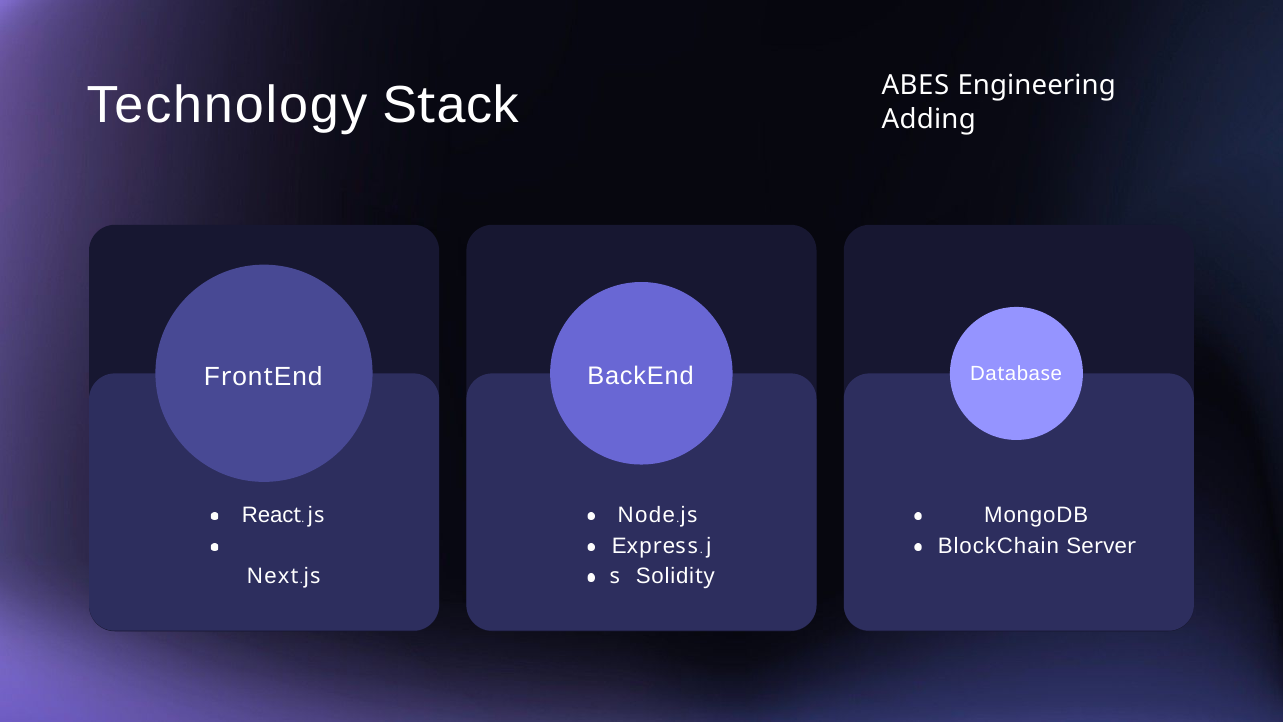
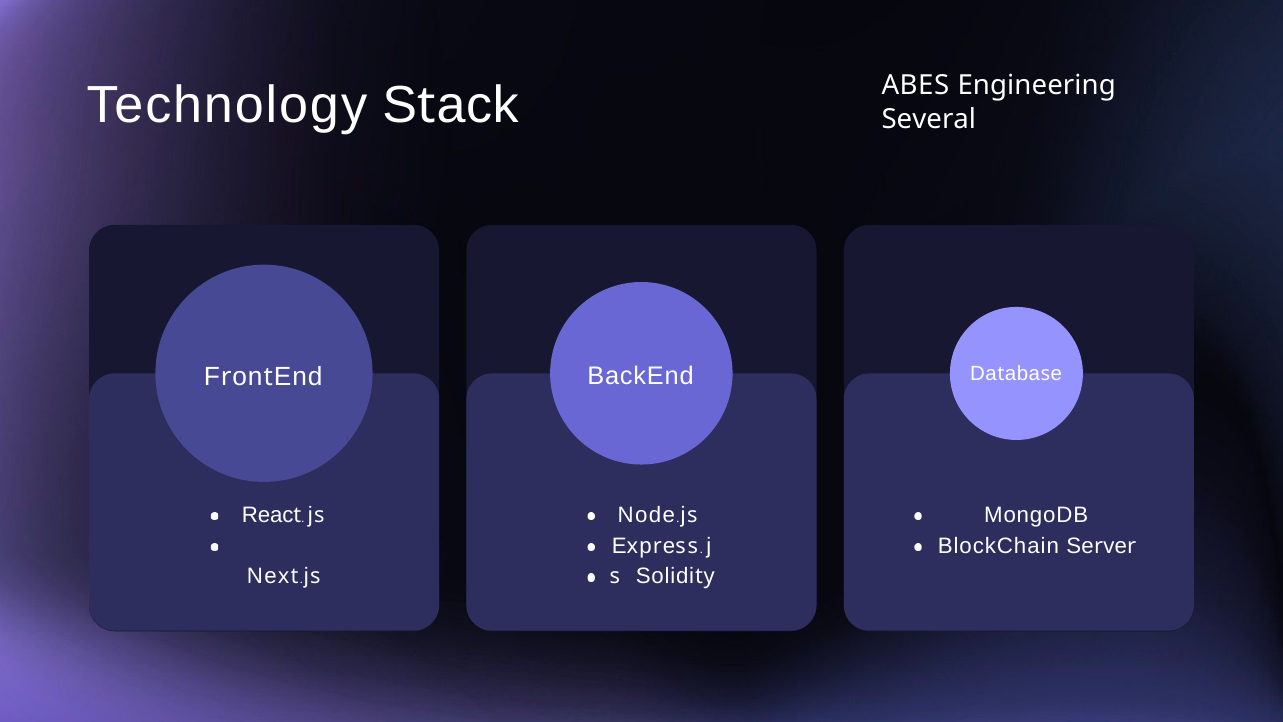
Adding: Adding -> Several
